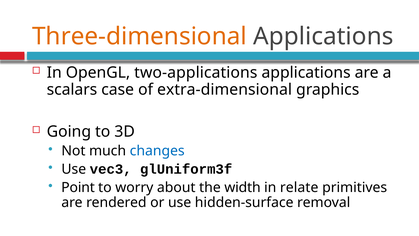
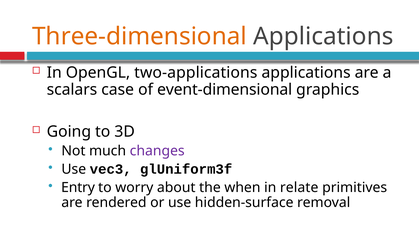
extra-dimensional: extra-dimensional -> event-dimensional
changes colour: blue -> purple
Point: Point -> Entry
width: width -> when
